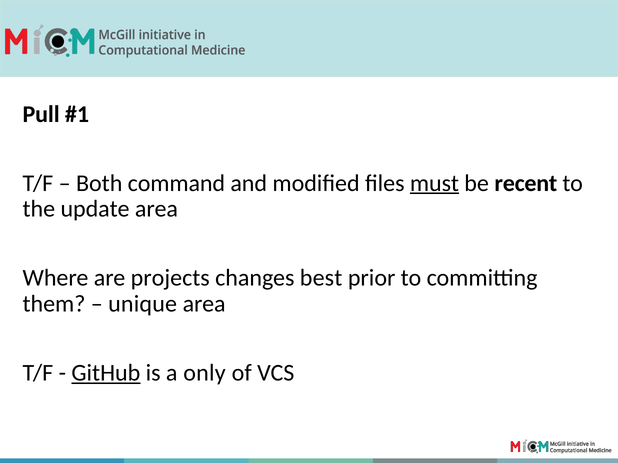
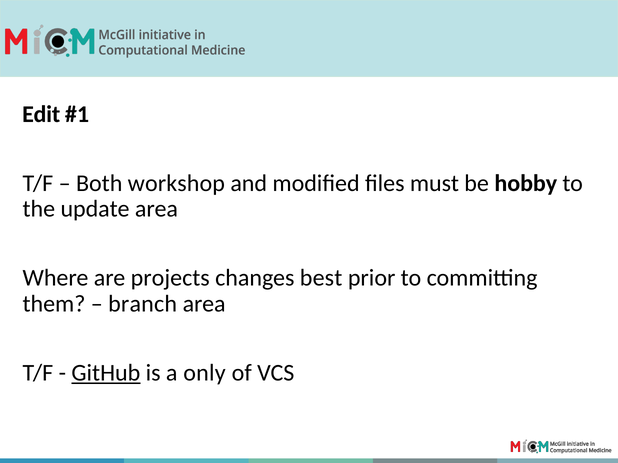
Pull: Pull -> Edit
command: command -> workshop
must underline: present -> none
recent: recent -> hobby
unique: unique -> branch
